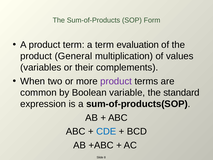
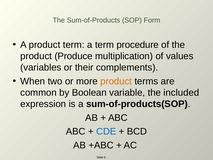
evaluation: evaluation -> procedure
General: General -> Produce
product at (116, 81) colour: purple -> orange
standard: standard -> included
